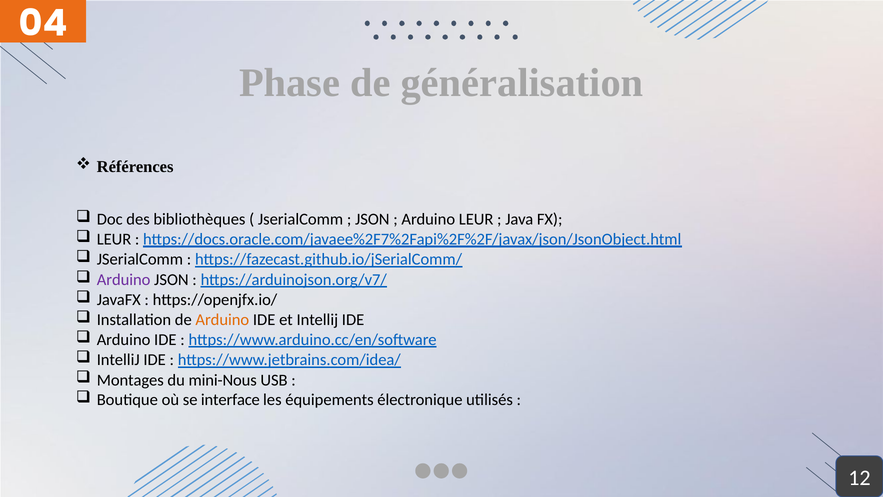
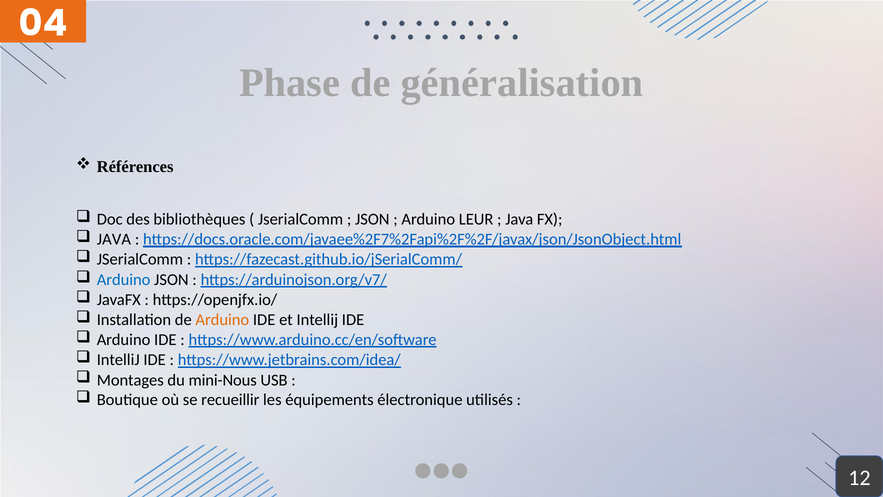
LEUR at (114, 239): LEUR -> JAVA
Arduino at (124, 280) colour: purple -> blue
interface: interface -> recueillir
